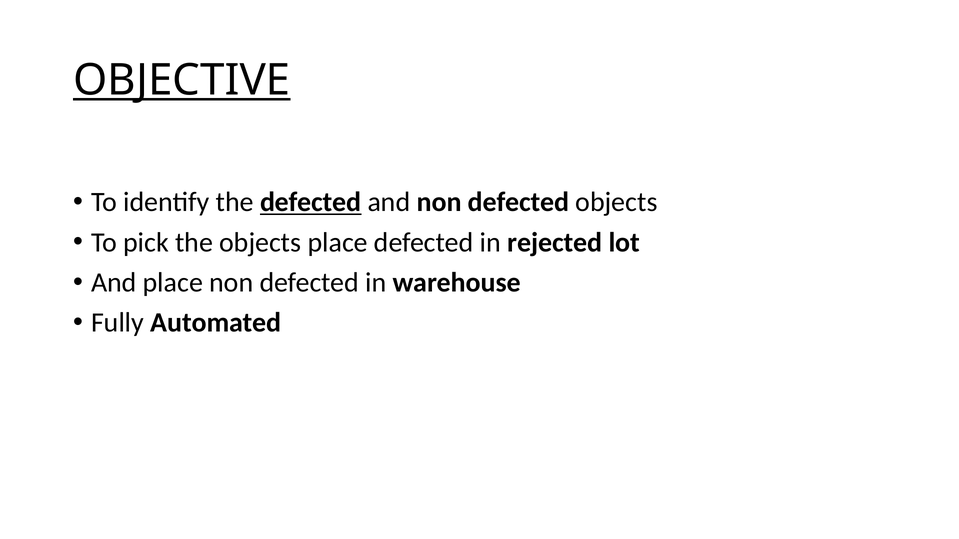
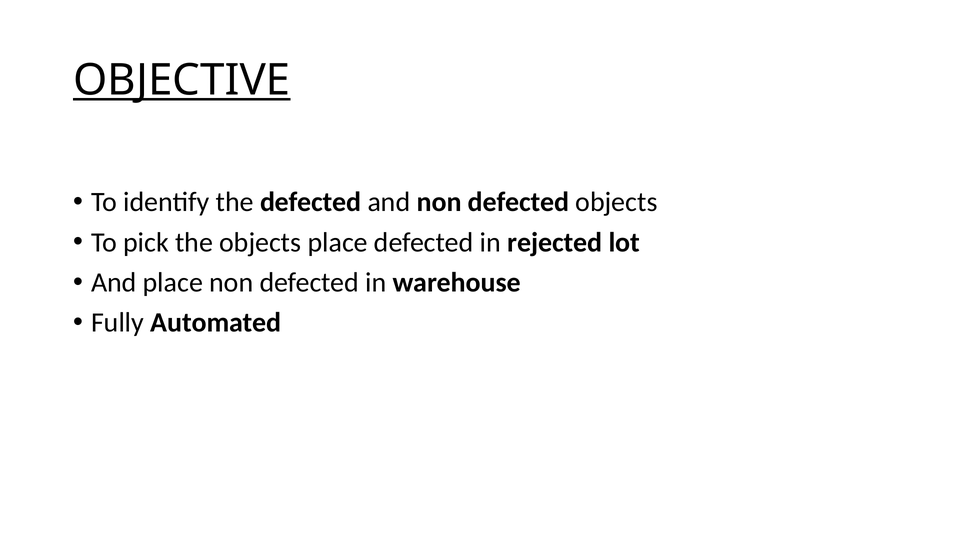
defected at (311, 202) underline: present -> none
